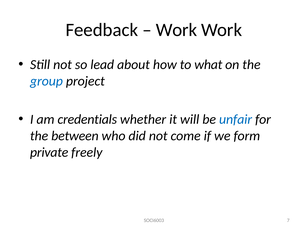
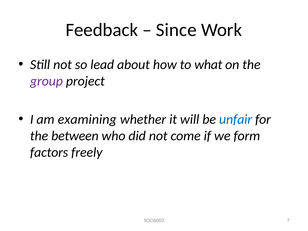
Work at (176, 30): Work -> Since
group colour: blue -> purple
credentials: credentials -> examining
private: private -> factors
